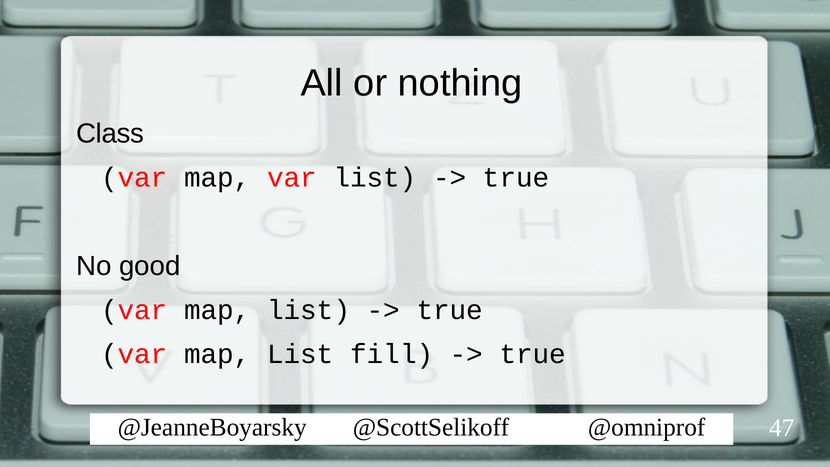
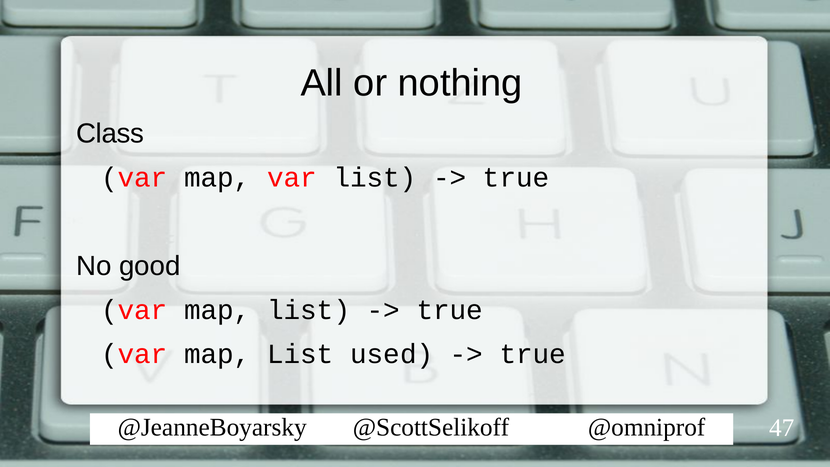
fill: fill -> used
